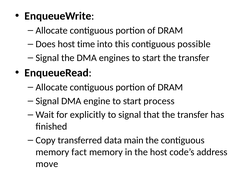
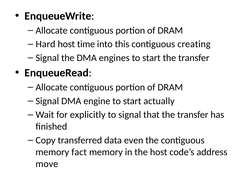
Does: Does -> Hard
possible: possible -> creating
process: process -> actually
main: main -> even
